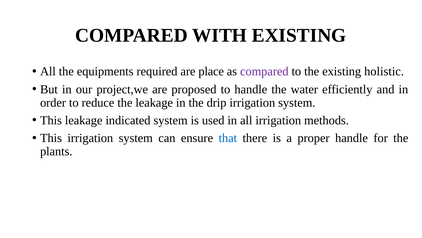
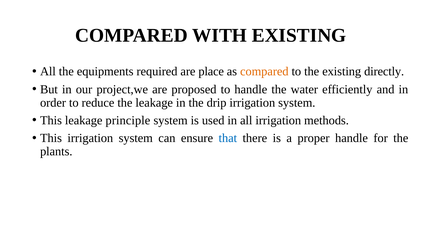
compared at (264, 71) colour: purple -> orange
holistic: holistic -> directly
indicated: indicated -> principle
